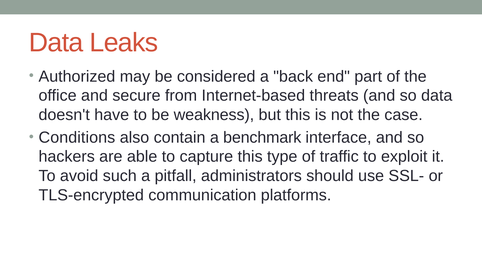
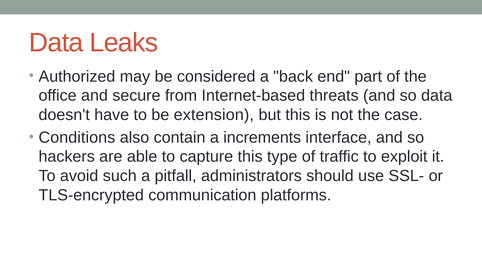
weakness: weakness -> extension
benchmark: benchmark -> increments
